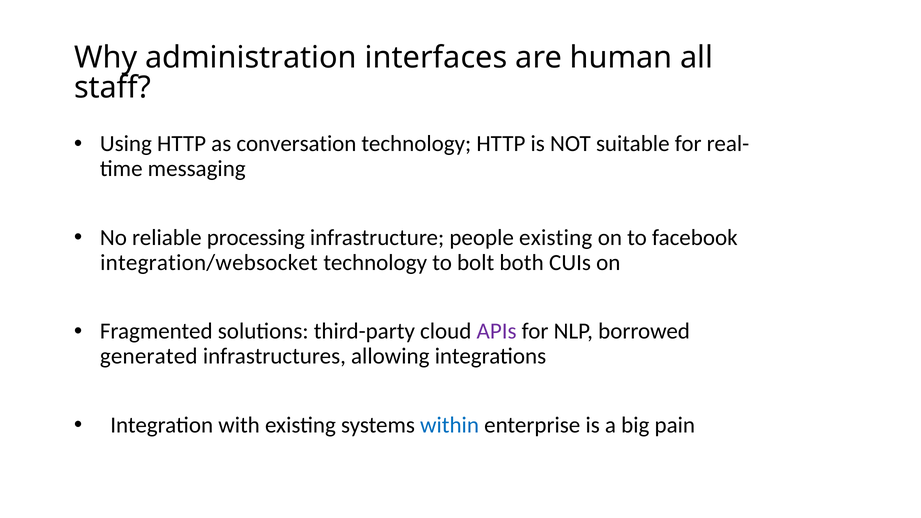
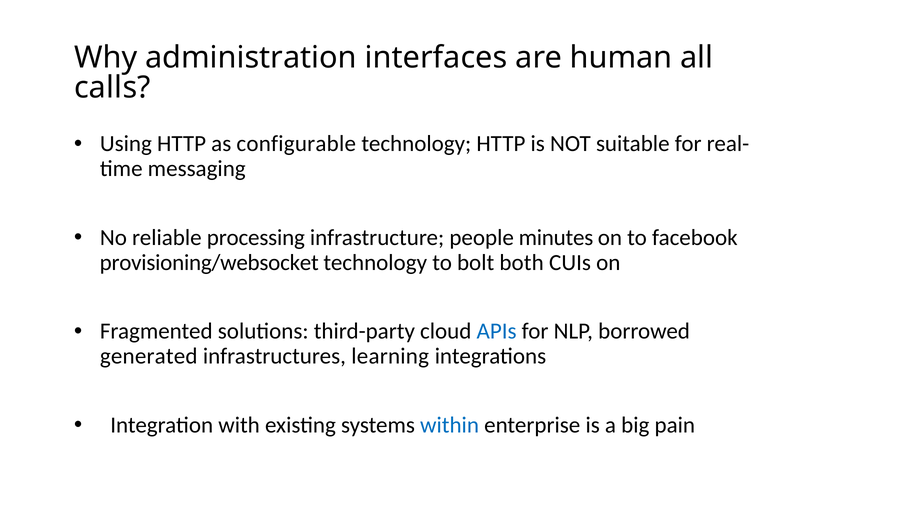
staff: staff -> calls
conversation: conversation -> configurable
people existing: existing -> minutes
integration/websocket: integration/websocket -> provisioning/websocket
APIs colour: purple -> blue
allowing: allowing -> learning
